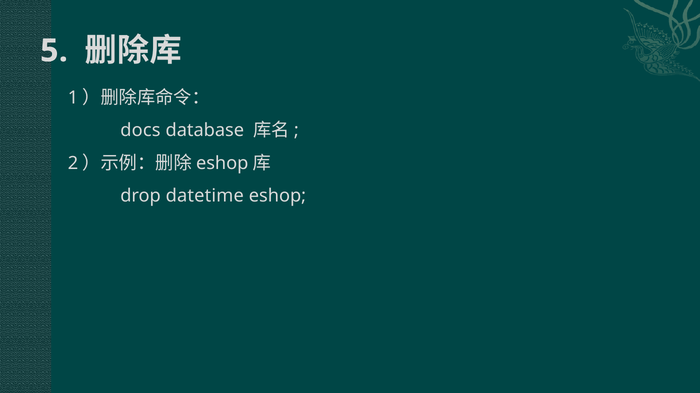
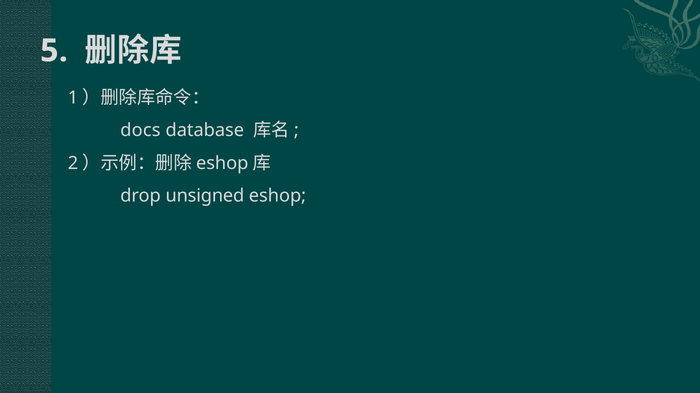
datetime: datetime -> unsigned
